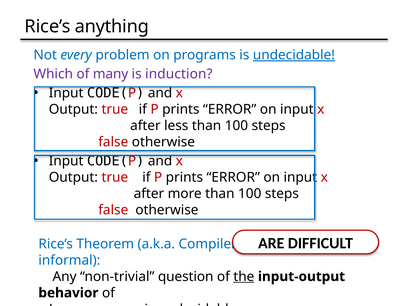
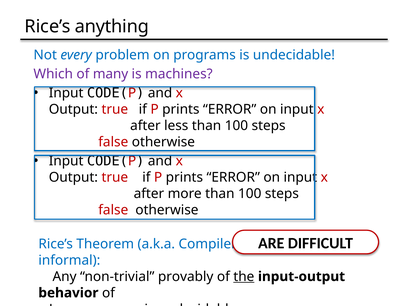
undecidable at (294, 55) underline: present -> none
induction: induction -> machines
question: question -> provably
